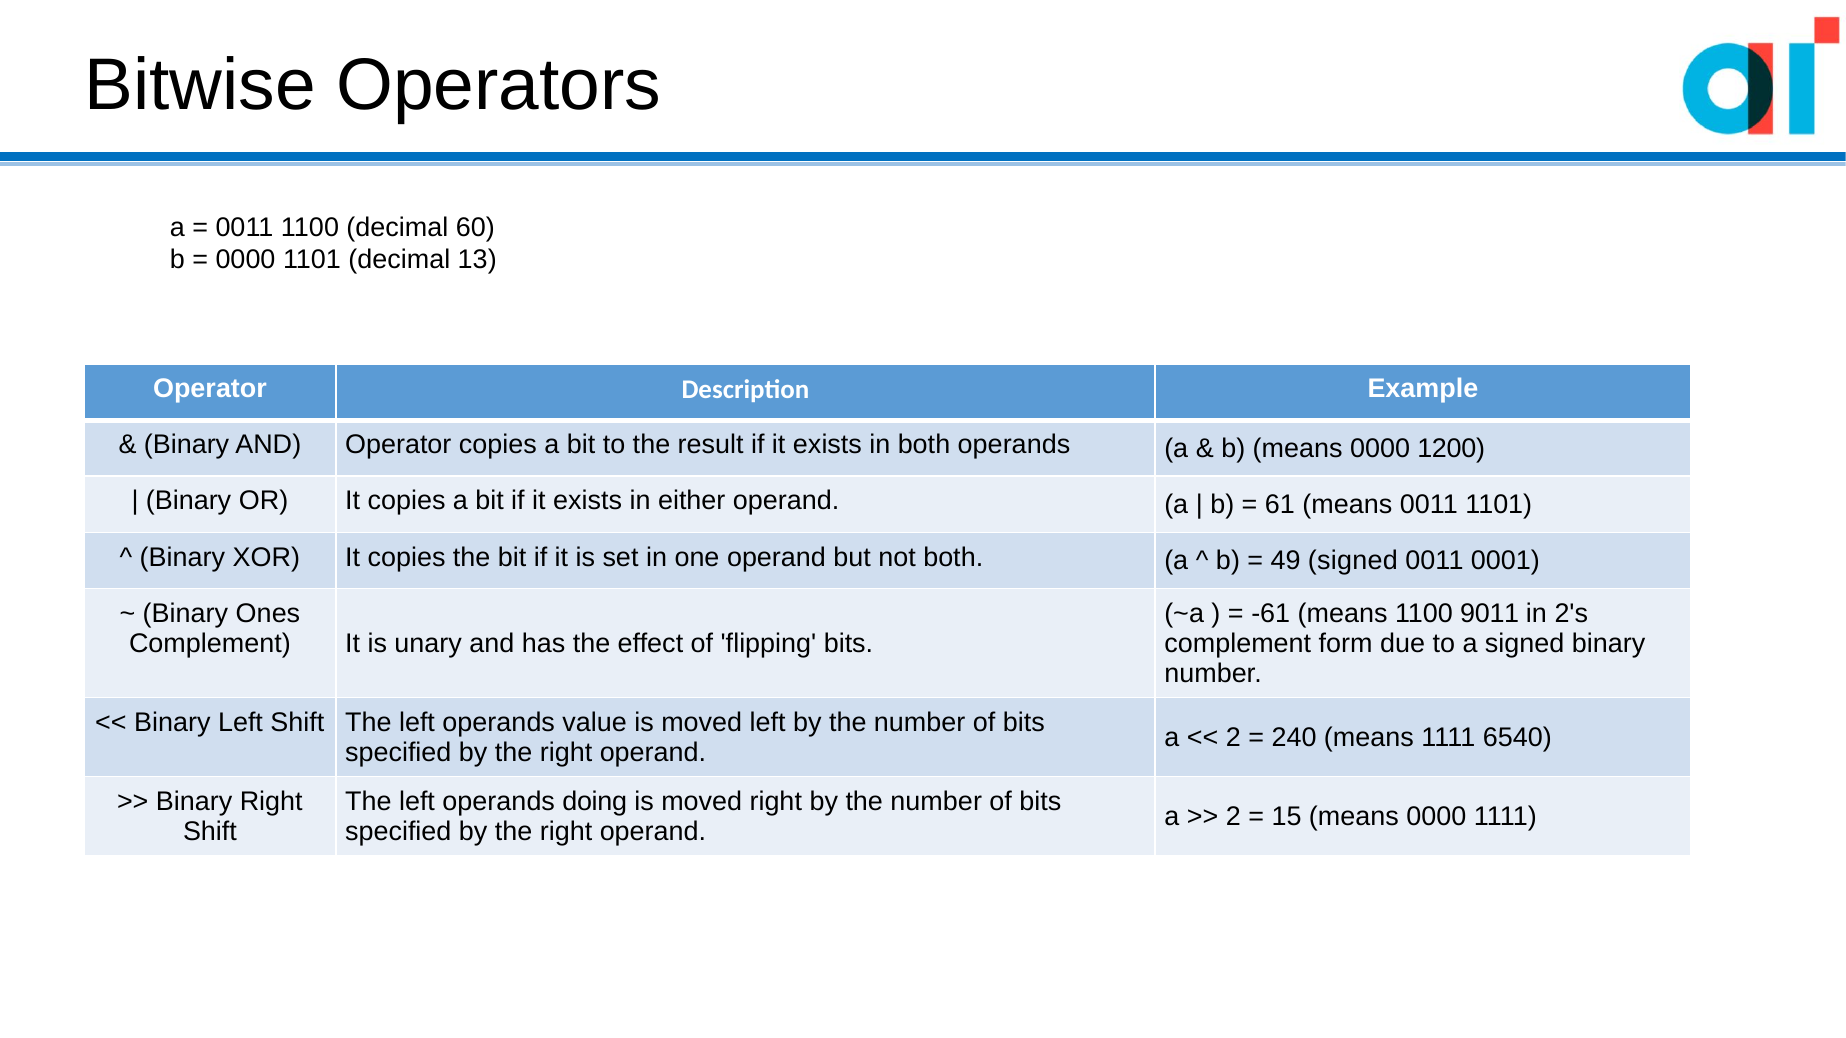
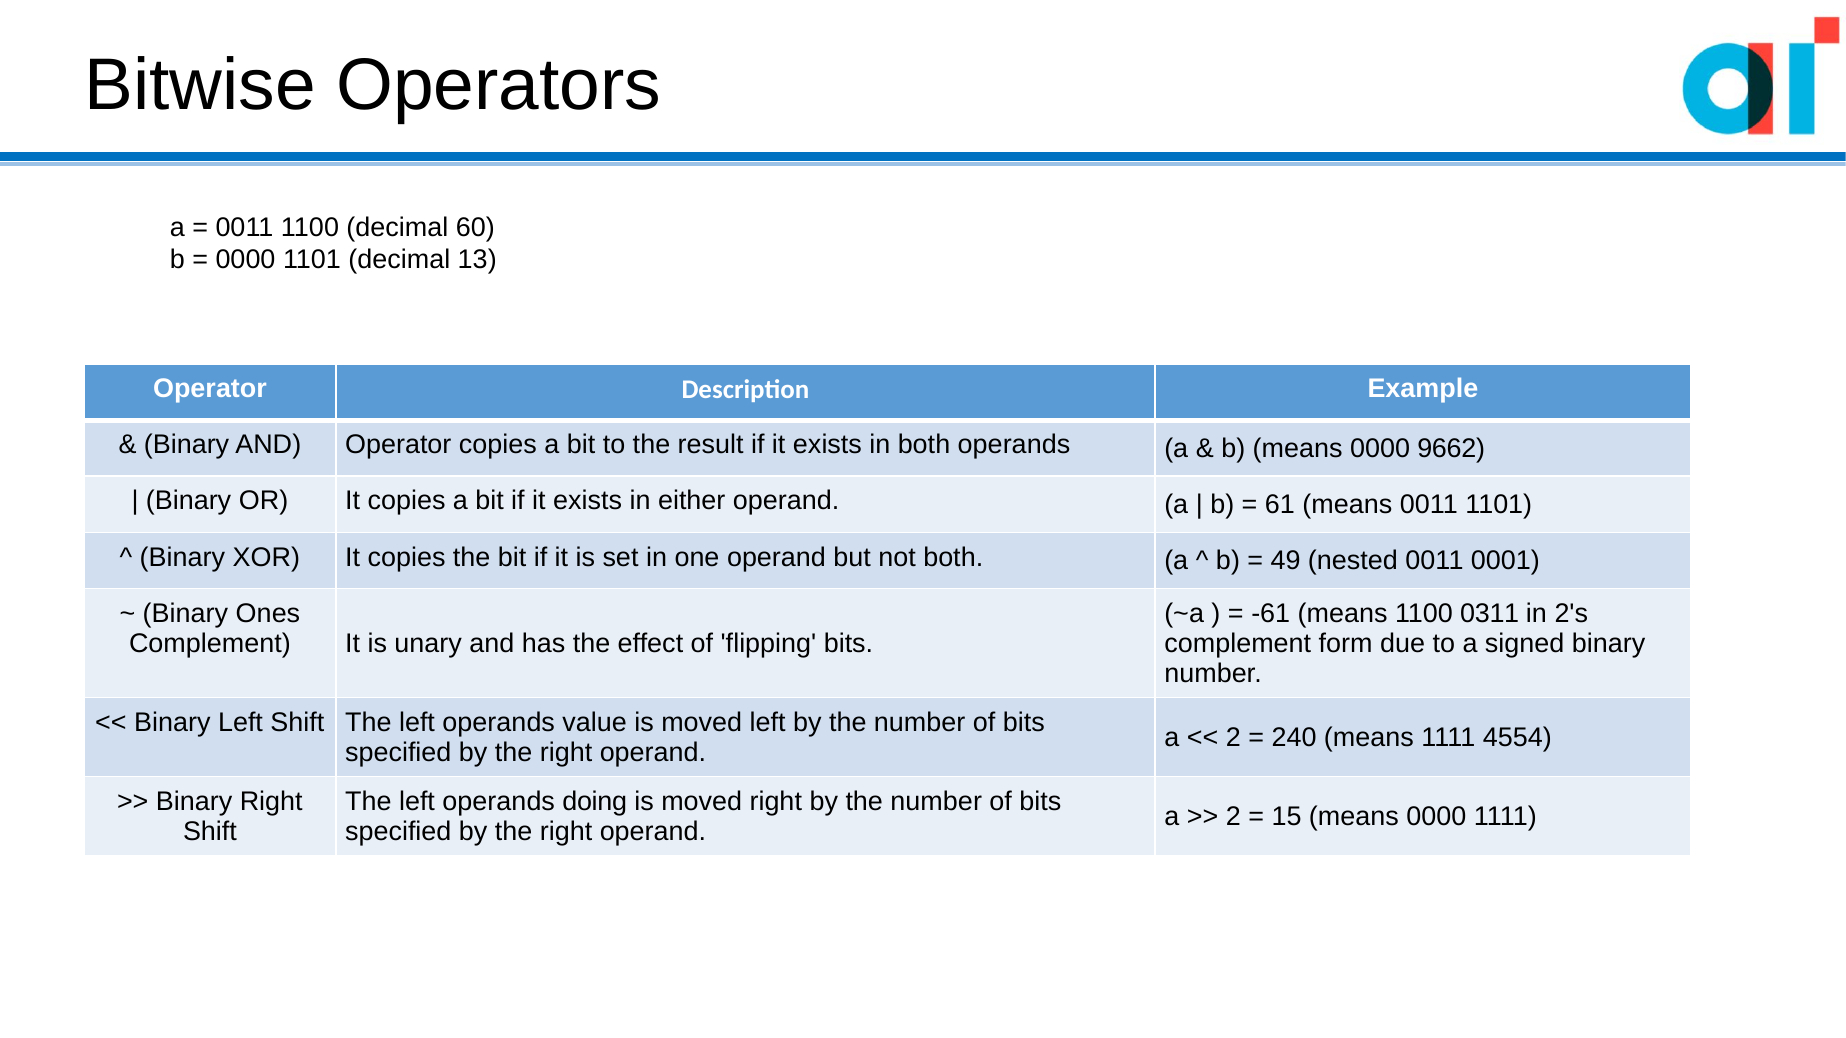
1200: 1200 -> 9662
49 signed: signed -> nested
9011: 9011 -> 0311
6540: 6540 -> 4554
